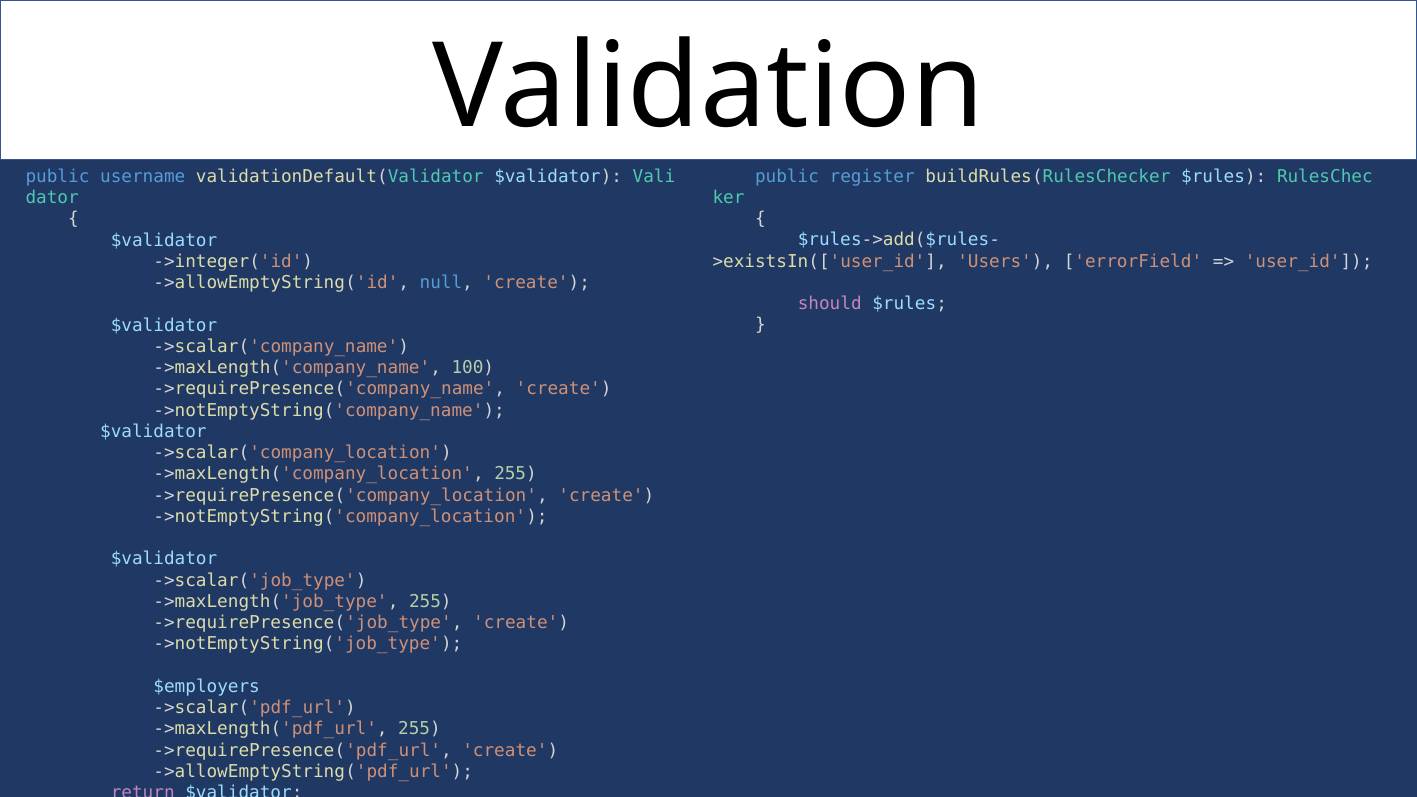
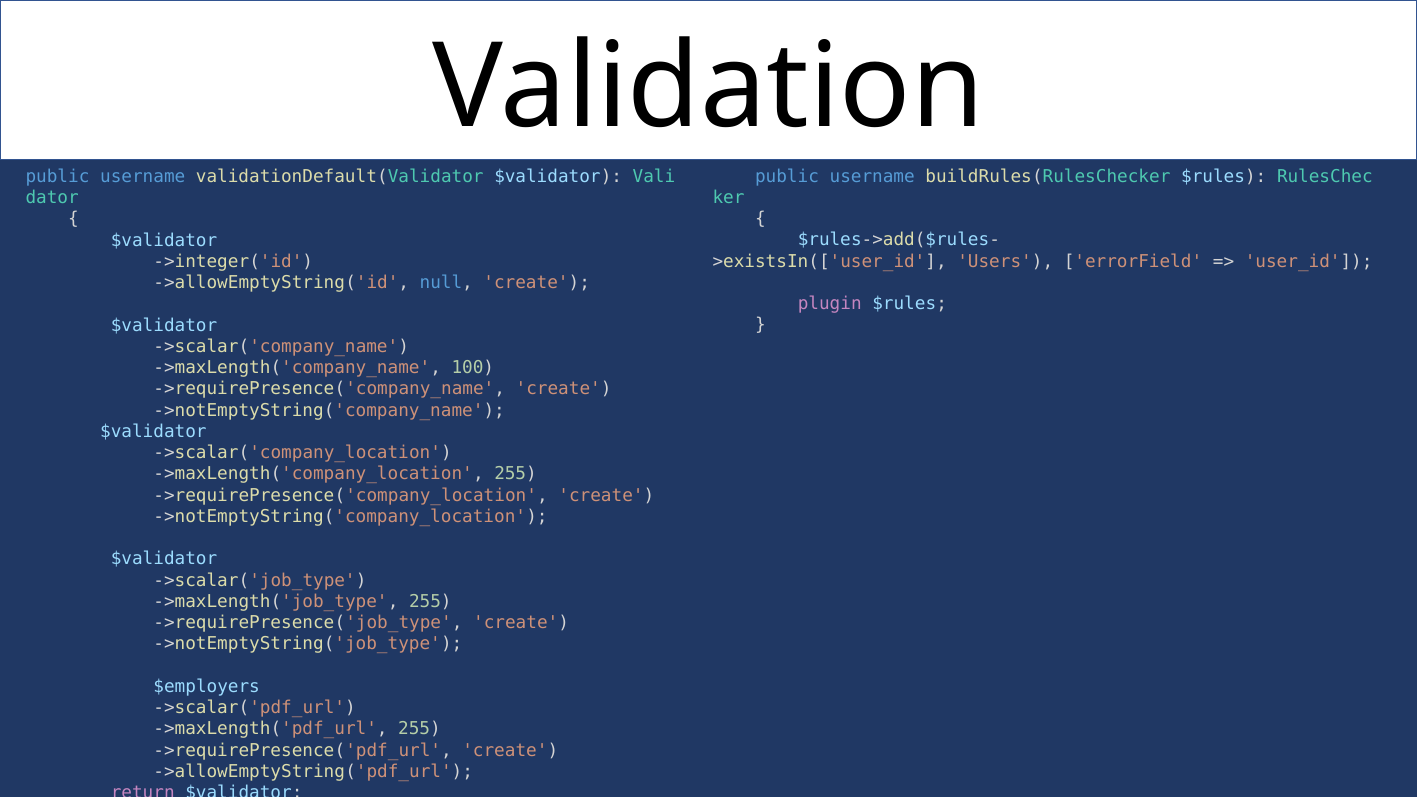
register at (872, 176): register -> username
should: should -> plugin
